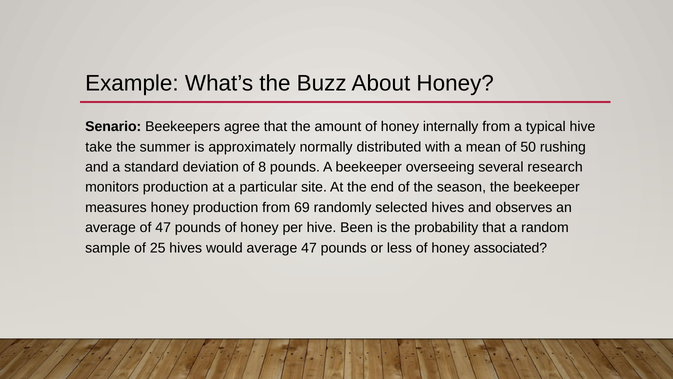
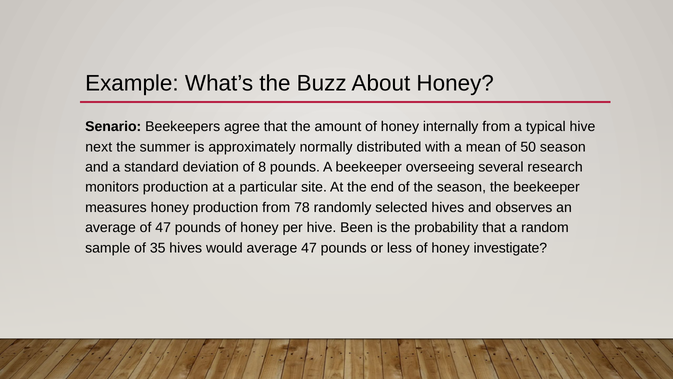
take: take -> next
50 rushing: rushing -> season
69: 69 -> 78
25: 25 -> 35
associated: associated -> investigate
